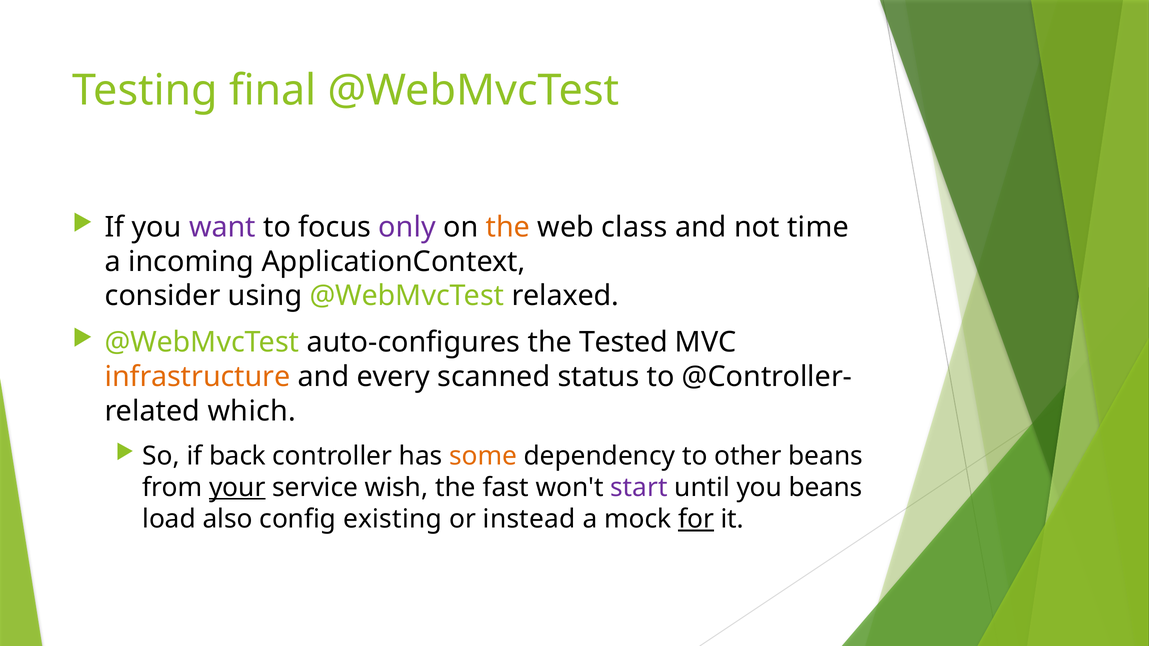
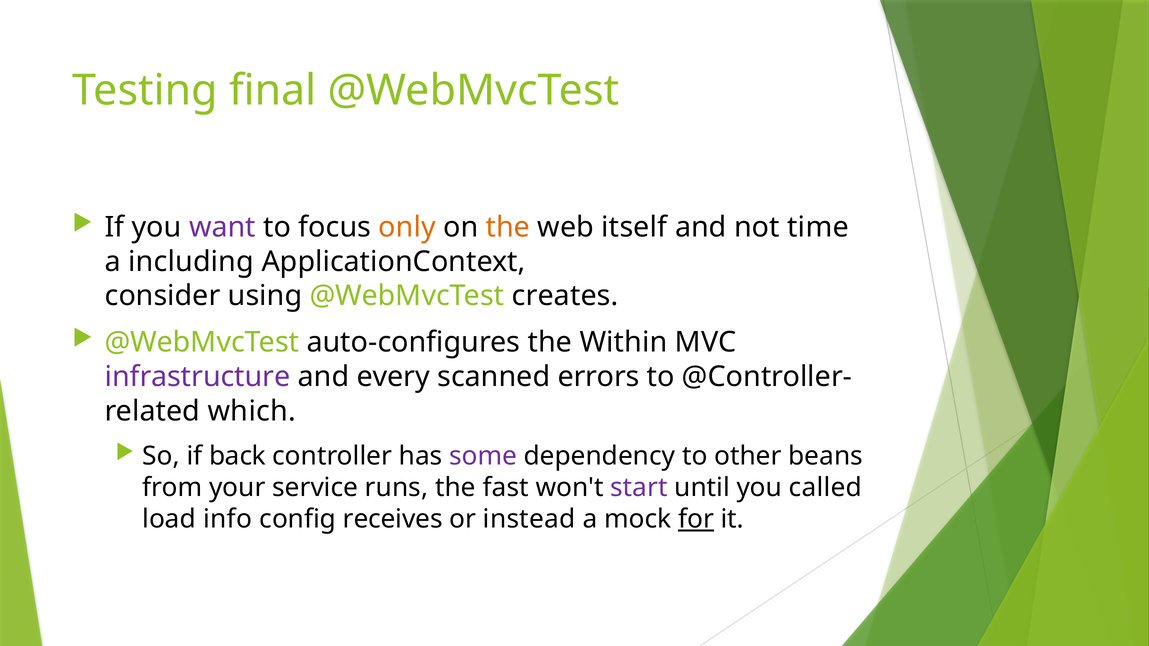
only colour: purple -> orange
class: class -> itself
incoming: incoming -> including
relaxed: relaxed -> creates
Tested: Tested -> Within
infrastructure colour: orange -> purple
status: status -> errors
some colour: orange -> purple
your underline: present -> none
wish: wish -> runs
you beans: beans -> called
also: also -> info
existing: existing -> receives
